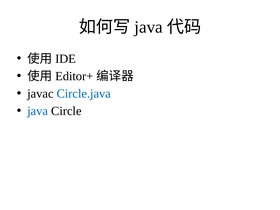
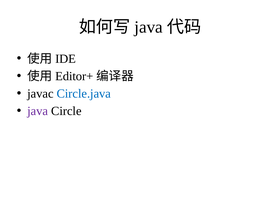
java at (38, 111) colour: blue -> purple
